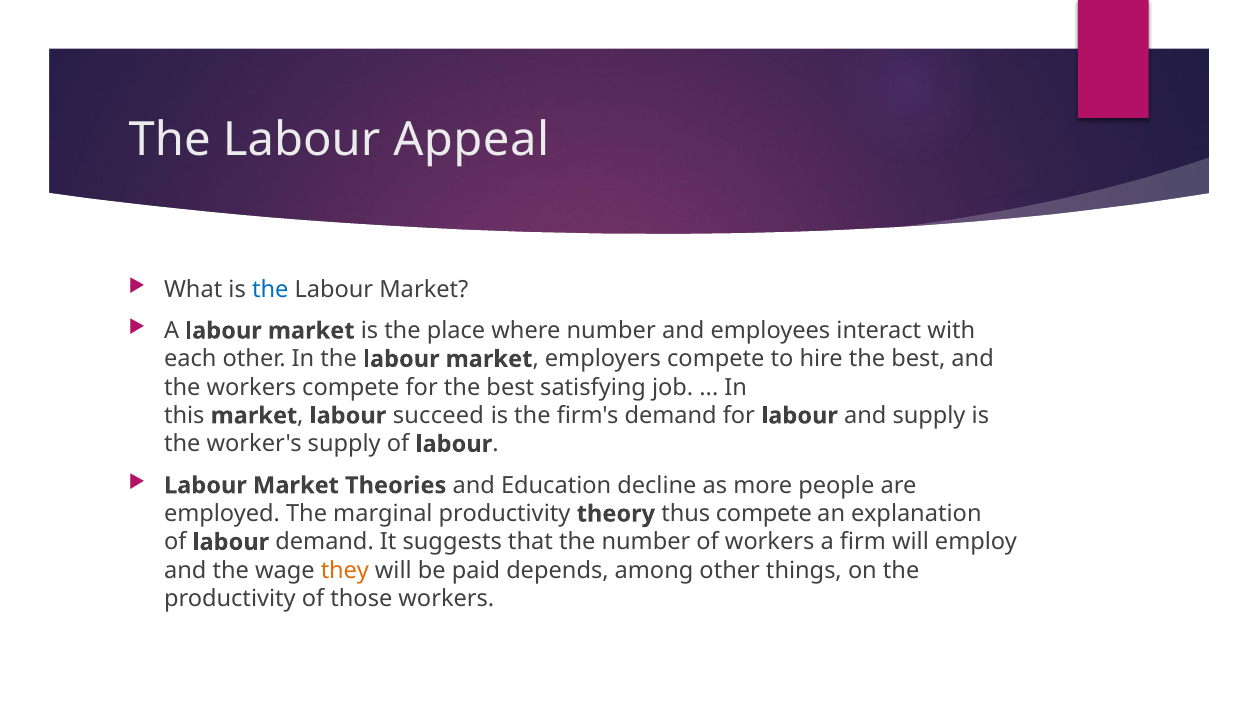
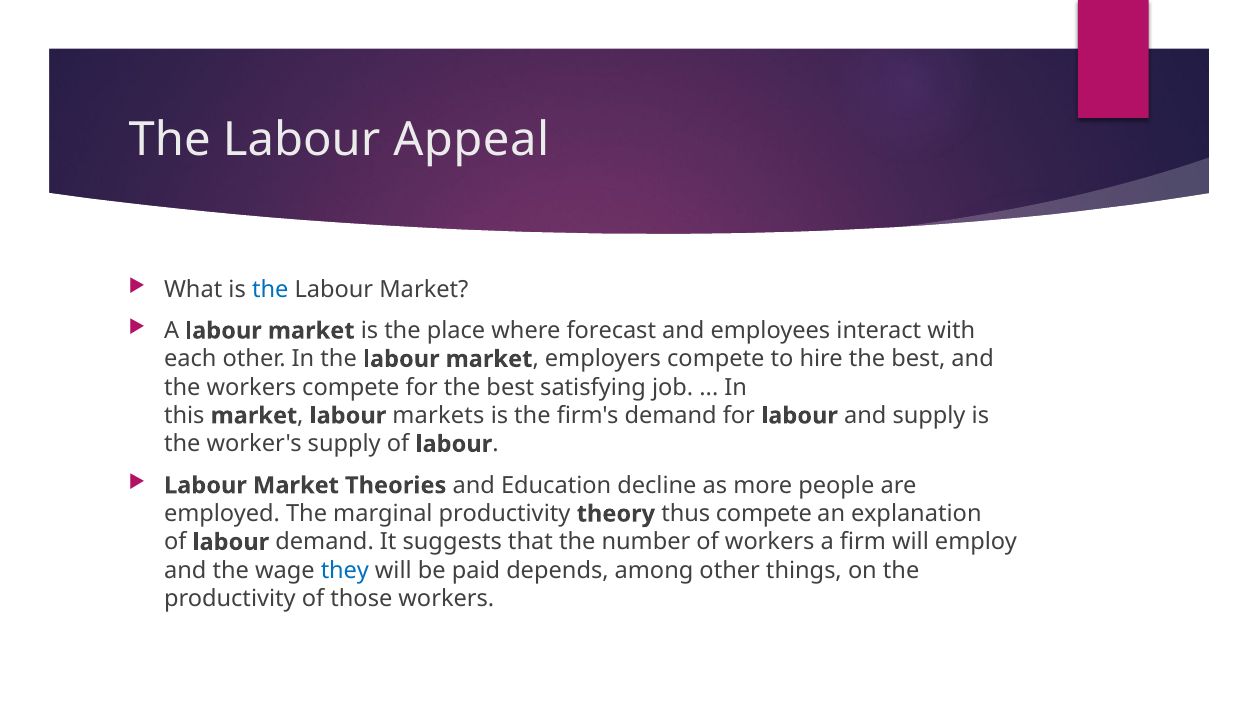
where number: number -> forecast
succeed: succeed -> markets
they colour: orange -> blue
